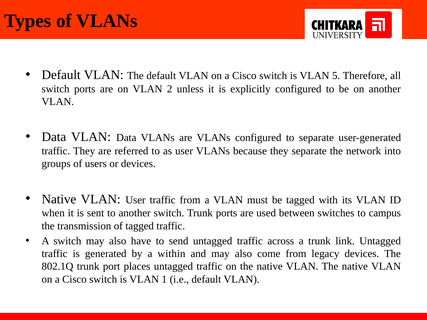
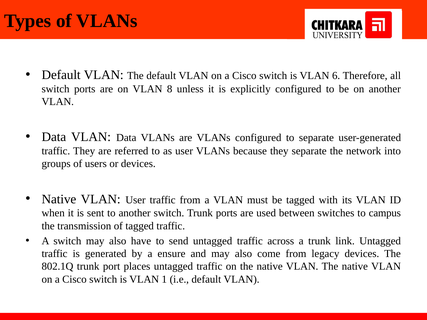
5: 5 -> 6
2: 2 -> 8
within: within -> ensure
